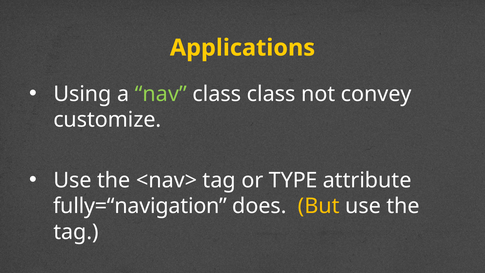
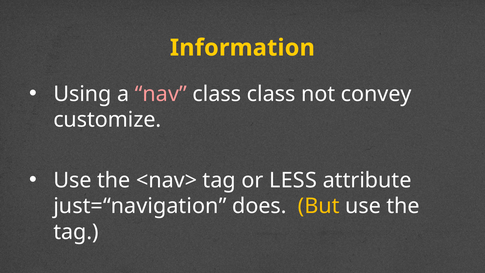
Applications: Applications -> Information
nav colour: light green -> pink
TYPE: TYPE -> LESS
fully=“navigation: fully=“navigation -> just=“navigation
